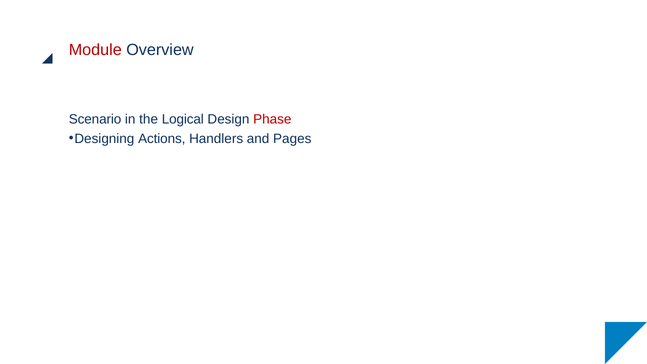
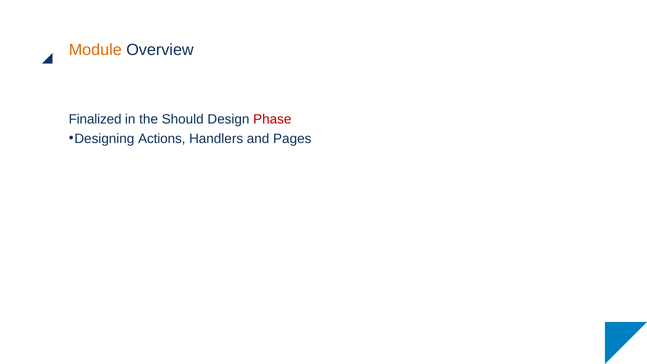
Module colour: red -> orange
Scenario: Scenario -> Finalized
Logical: Logical -> Should
